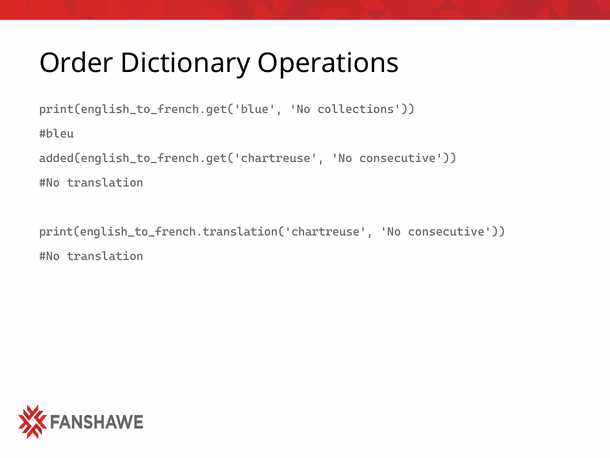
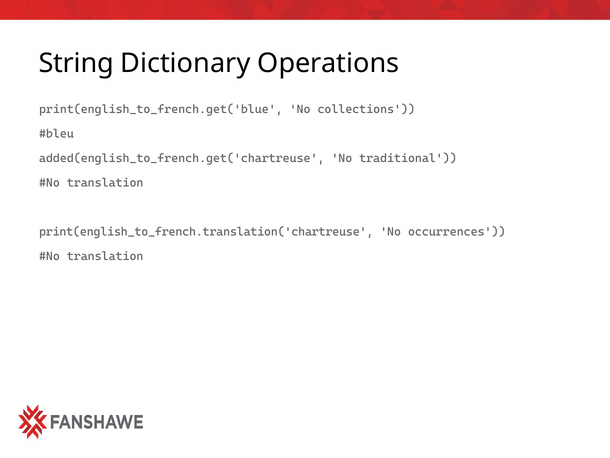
Order: Order -> String
consecutive at (408, 158): consecutive -> traditional
consecutive at (457, 232): consecutive -> occurrences
